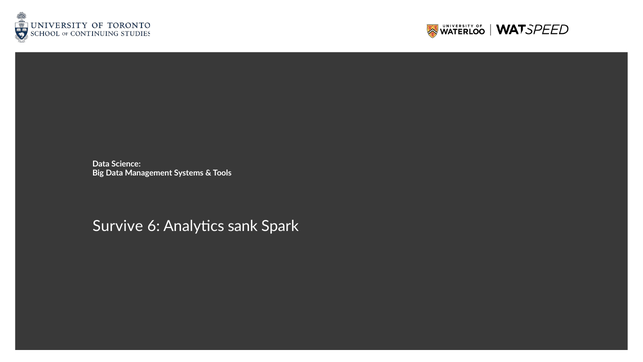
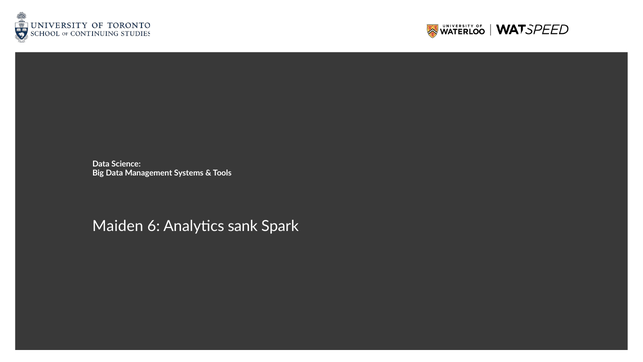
Survive: Survive -> Maiden
